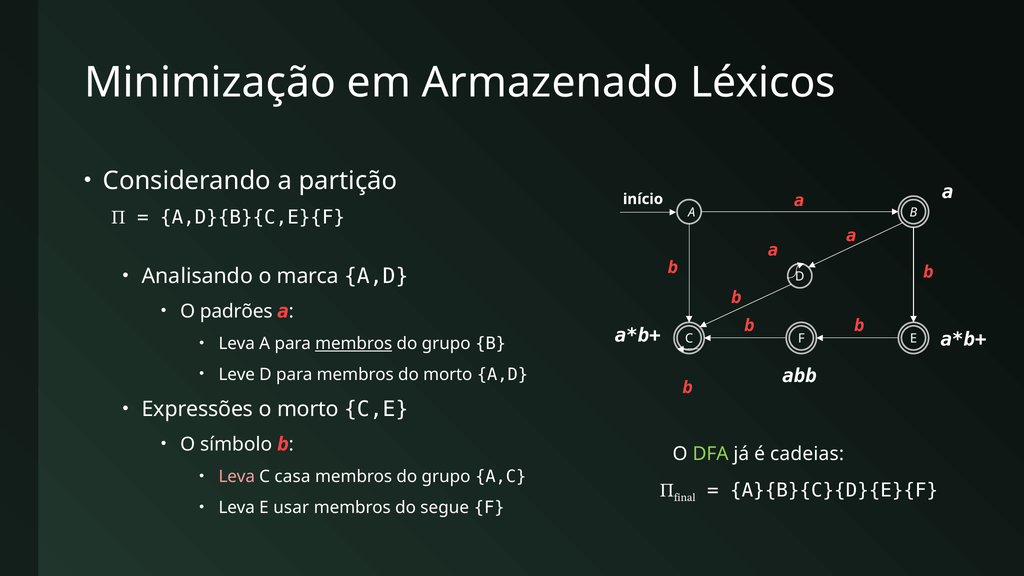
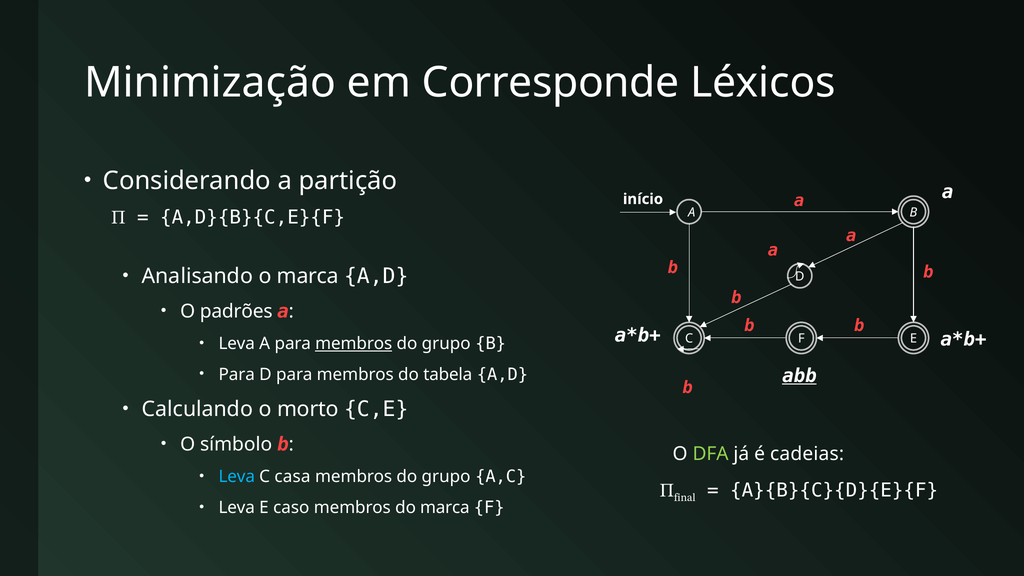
Armazenado: Armazenado -> Corresponde
Leve at (237, 374): Leve -> Para
do morto: morto -> tabela
abb underline: none -> present
Expressões: Expressões -> Calculando
Leva at (237, 477) colour: pink -> light blue
usar: usar -> caso
do segue: segue -> marca
